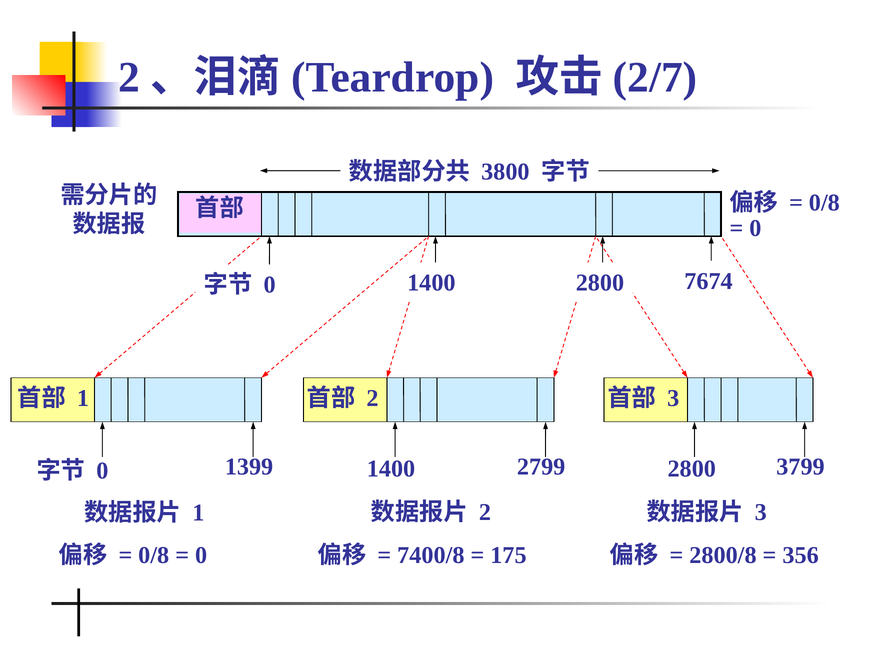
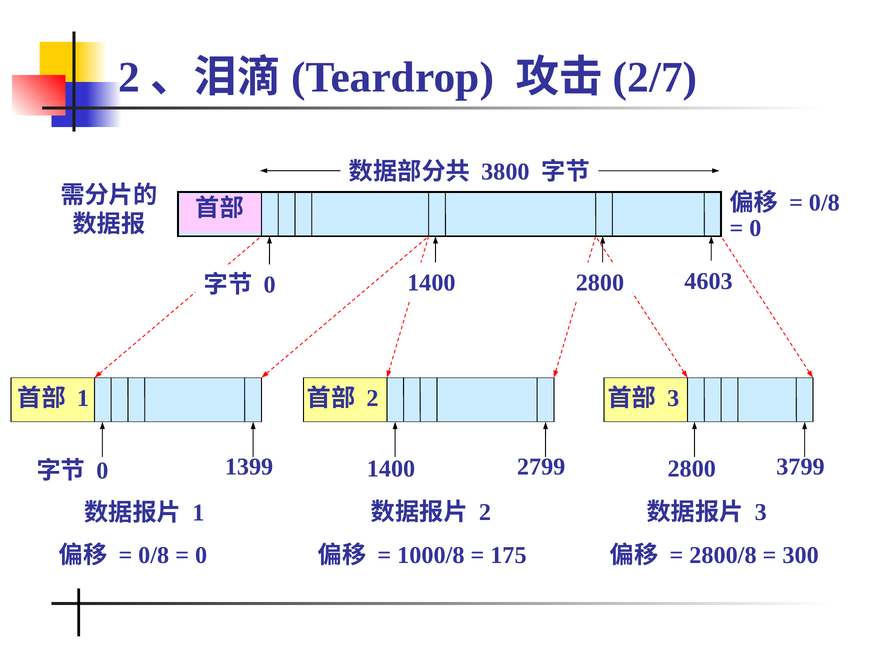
7674: 7674 -> 4603
7400/8: 7400/8 -> 1000/8
356: 356 -> 300
